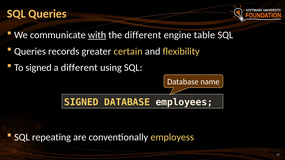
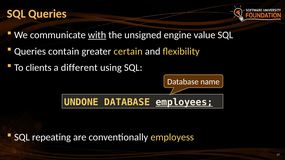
the different: different -> unsigned
table: table -> value
records: records -> contain
To signed: signed -> clients
SIGNED at (81, 102): SIGNED -> UNDONE
employees underline: none -> present
